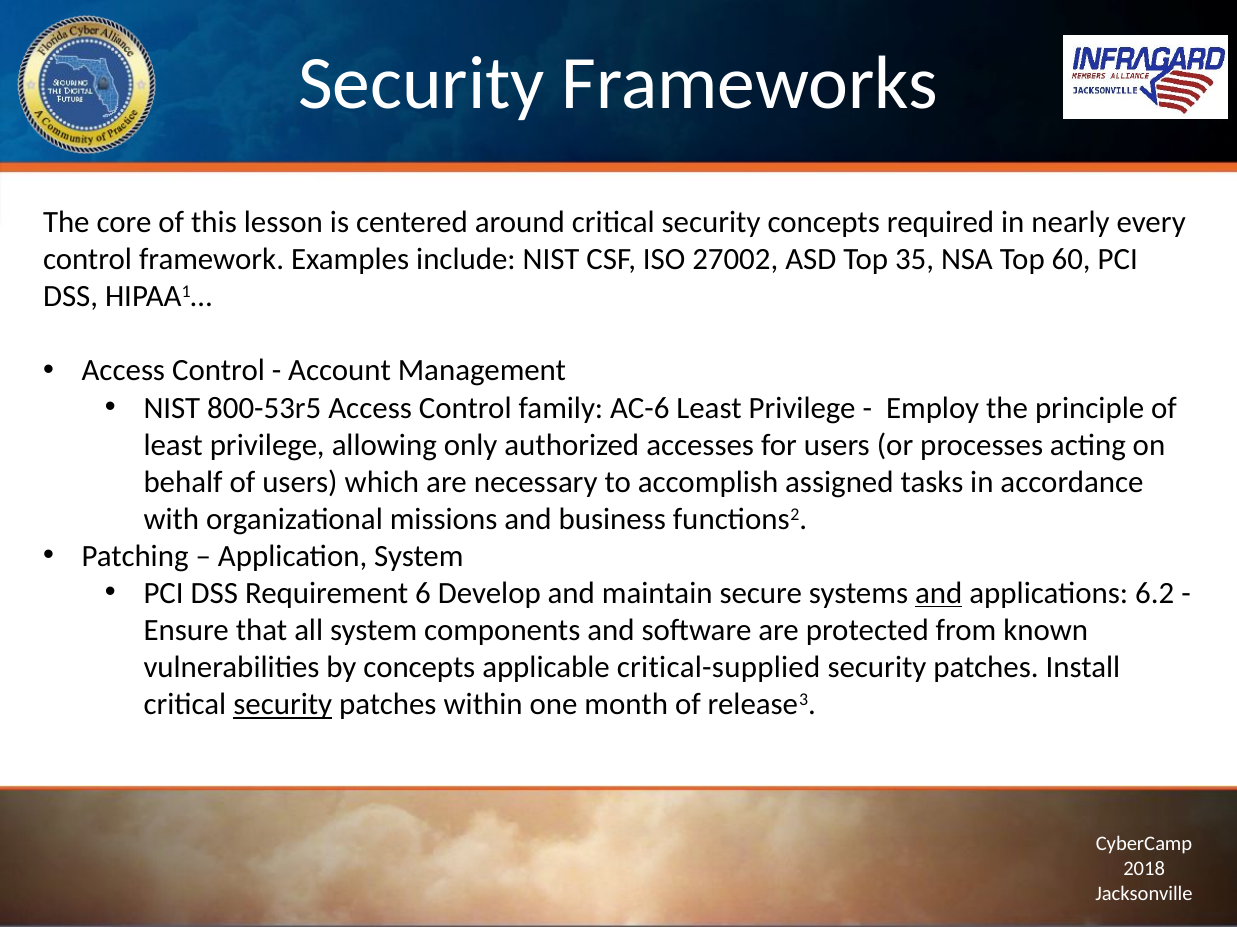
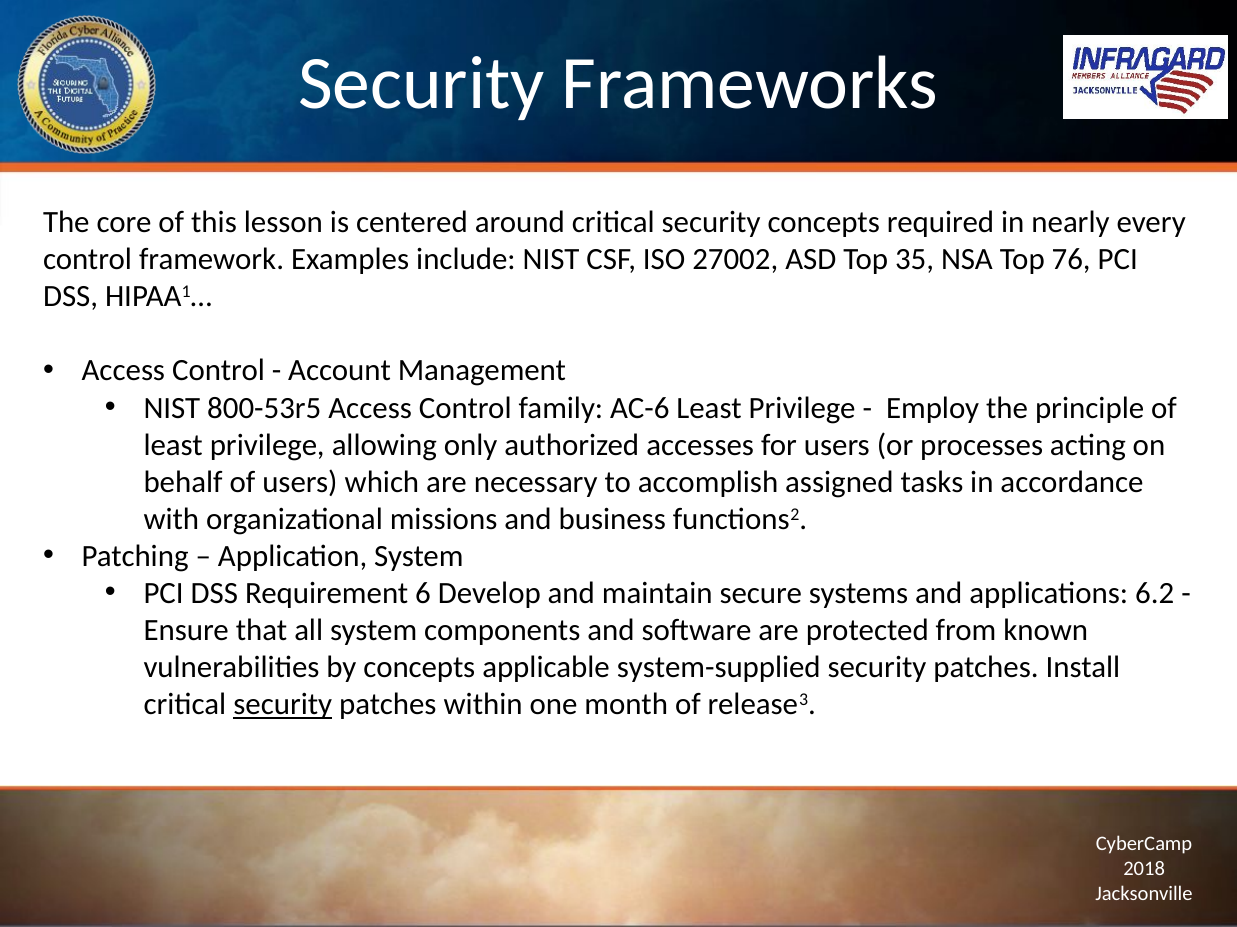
60: 60 -> 76
and at (939, 594) underline: present -> none
critical-supplied: critical-supplied -> system-supplied
